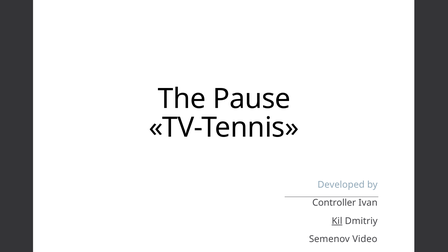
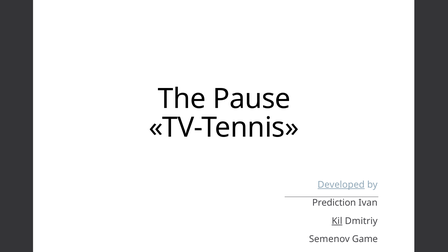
Developed underline: none -> present
Controller: Controller -> Prediction
Video: Video -> Game
